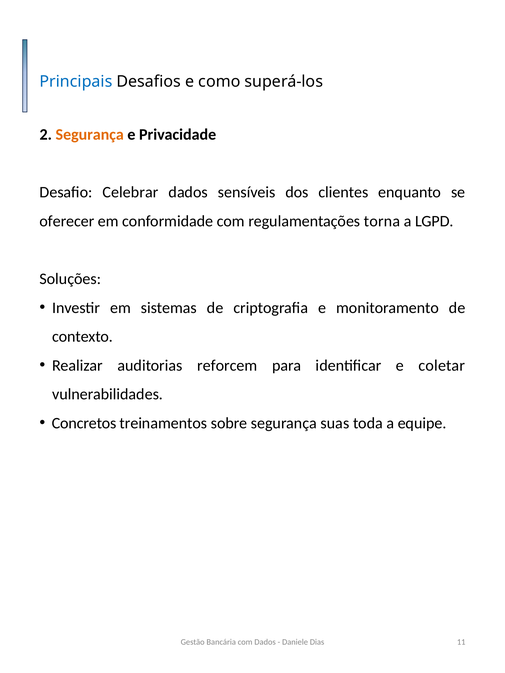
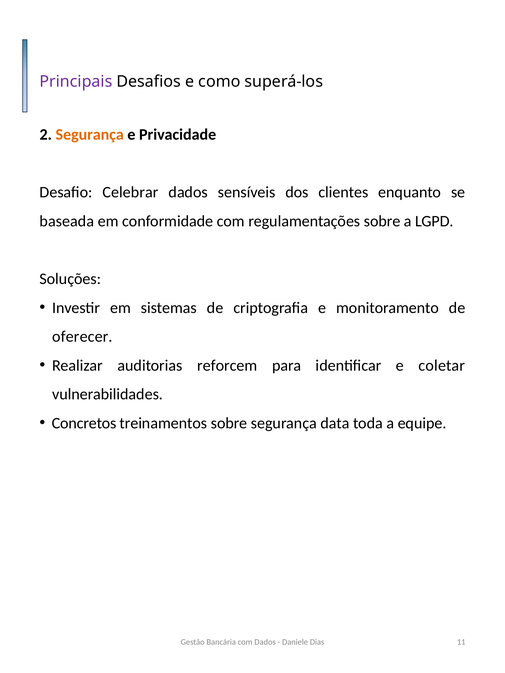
Principais colour: blue -> purple
oferecer: oferecer -> baseada
regulamentações torna: torna -> sobre
contexto: contexto -> oferecer
suas: suas -> data
